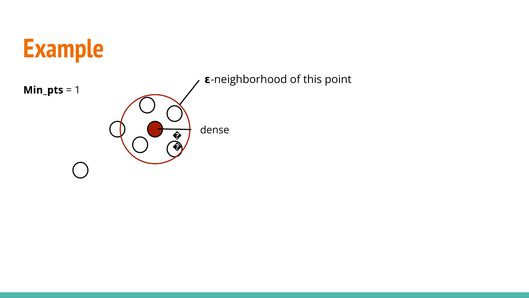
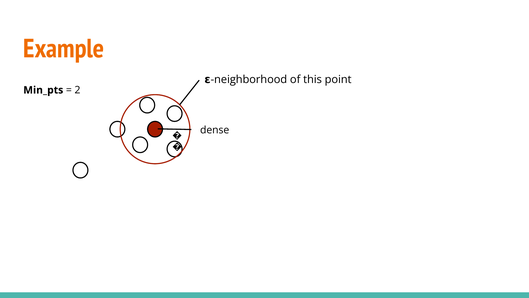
1: 1 -> 2
